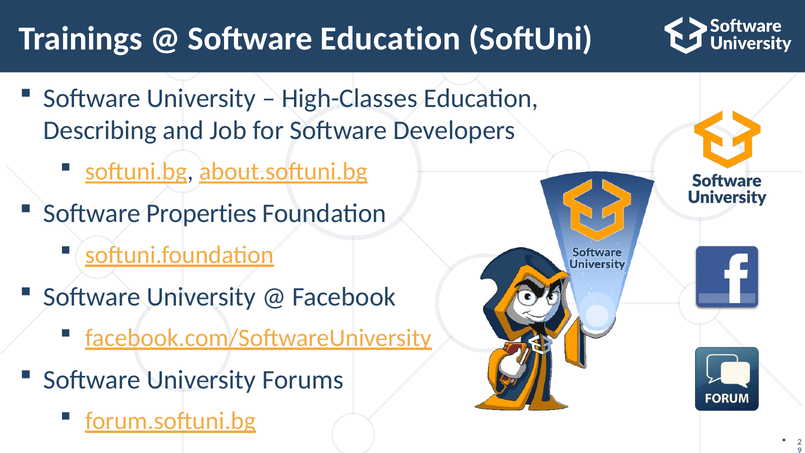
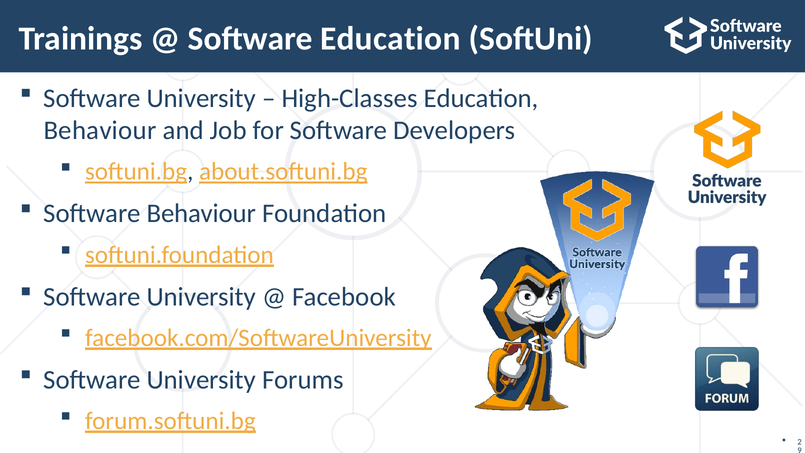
Describing at (100, 130): Describing -> Behaviour
Software Properties: Properties -> Behaviour
